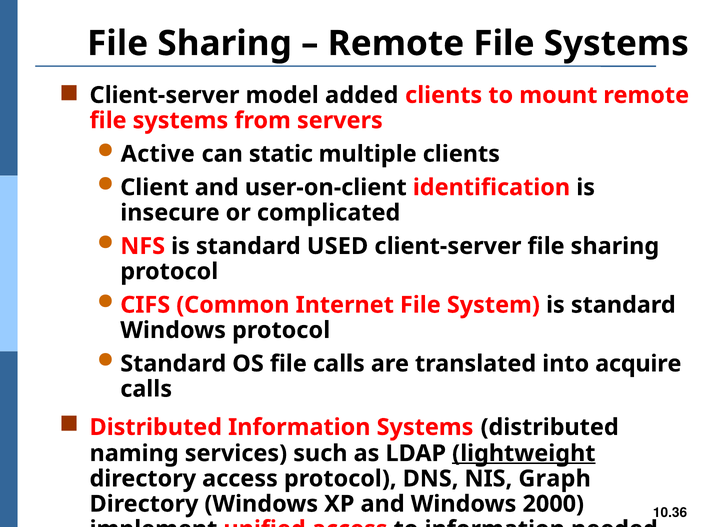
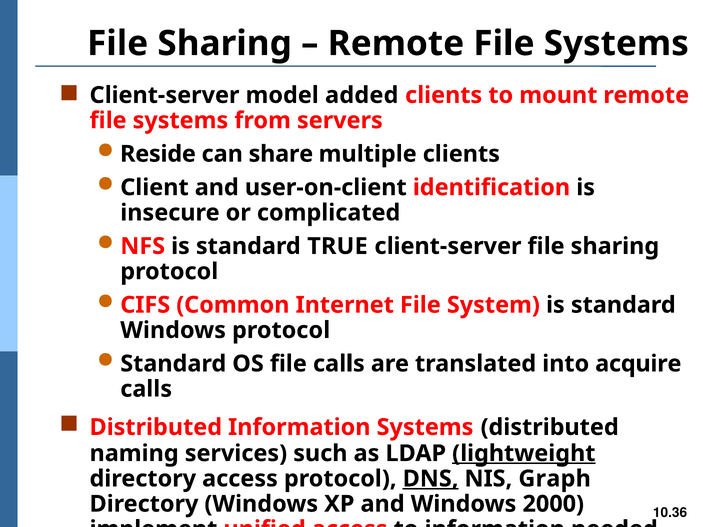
Active: Active -> Reside
static: static -> share
USED: USED -> TRUE
DNS underline: none -> present
